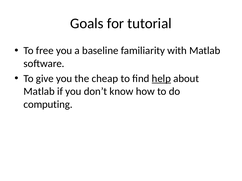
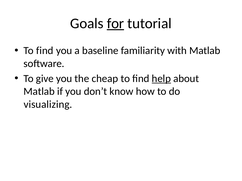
for underline: none -> present
free at (45, 51): free -> find
computing: computing -> visualizing
